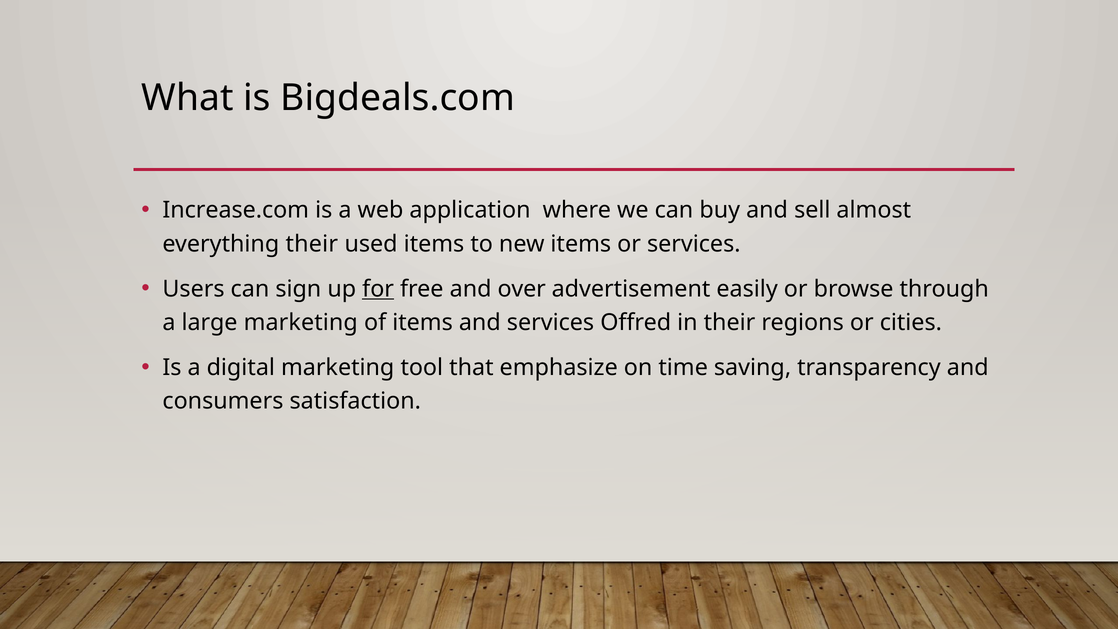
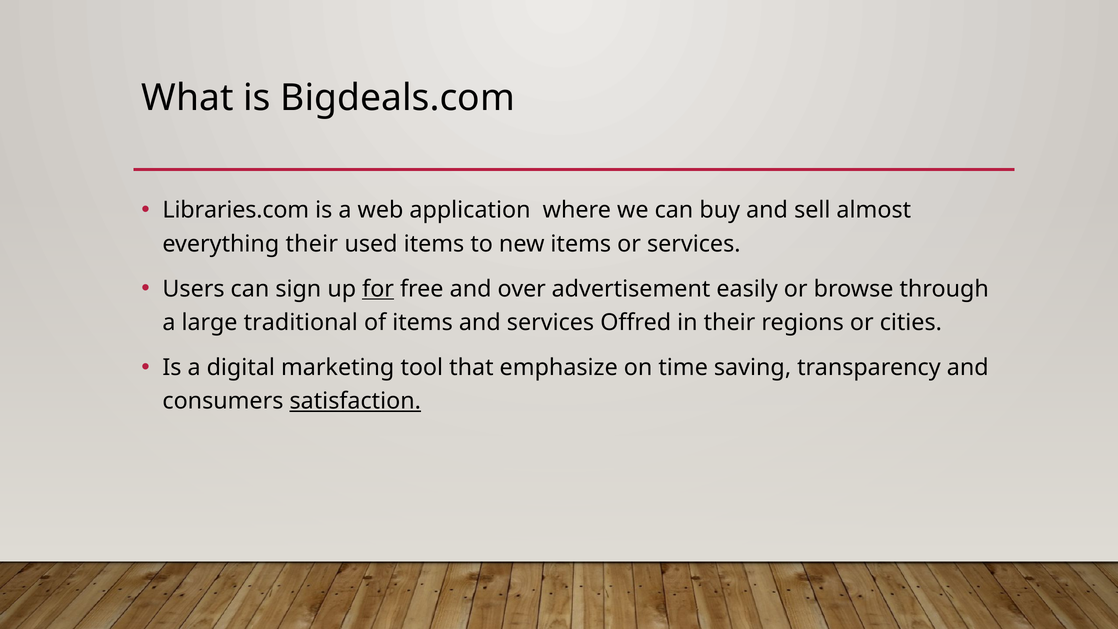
Increase.com: Increase.com -> Libraries.com
large marketing: marketing -> traditional
satisfaction underline: none -> present
